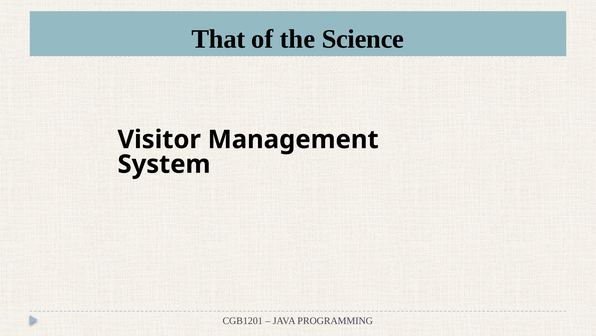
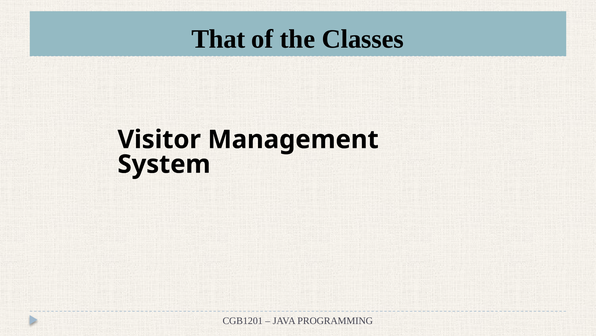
Science: Science -> Classes
